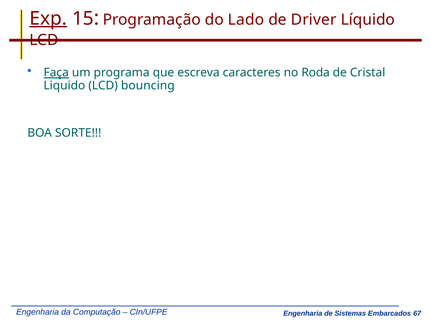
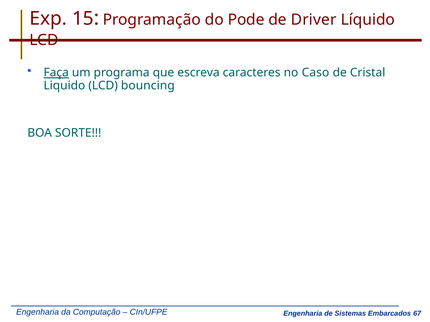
Exp underline: present -> none
Lado: Lado -> Pode
Roda: Roda -> Caso
